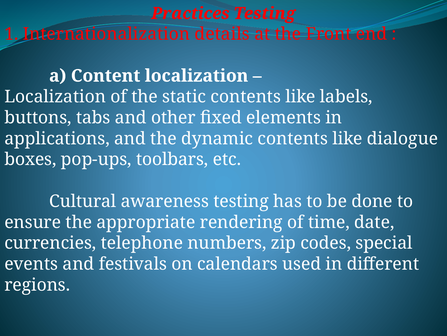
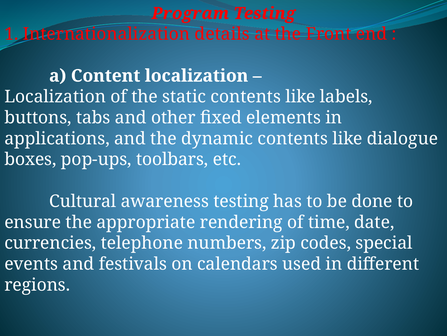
Practices: Practices -> Program
